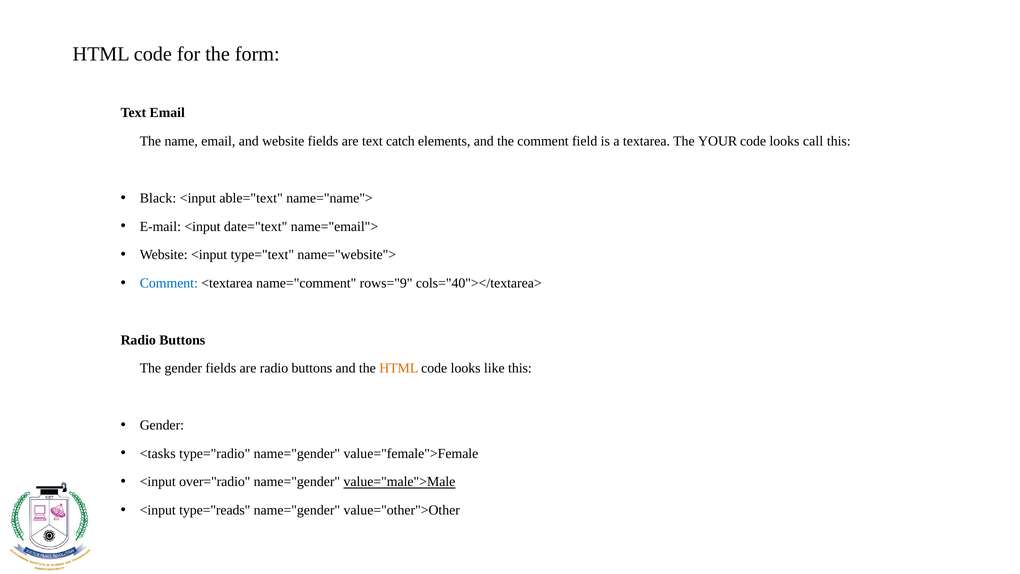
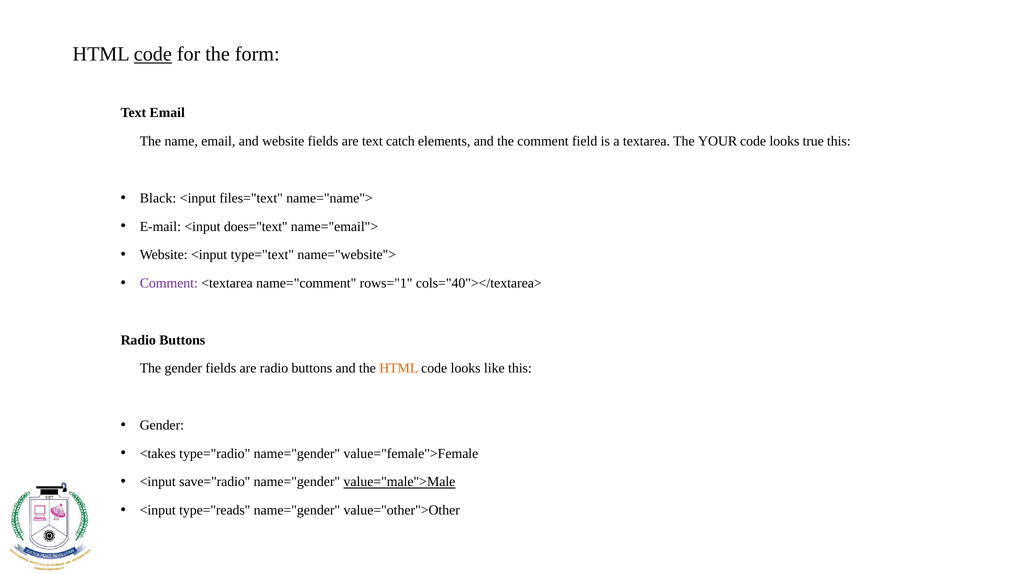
code at (153, 54) underline: none -> present
call: call -> true
able="text: able="text -> files="text
date="text: date="text -> does="text
Comment at (169, 283) colour: blue -> purple
rows="9: rows="9 -> rows="1
<tasks: <tasks -> <takes
over="radio: over="radio -> save="radio
